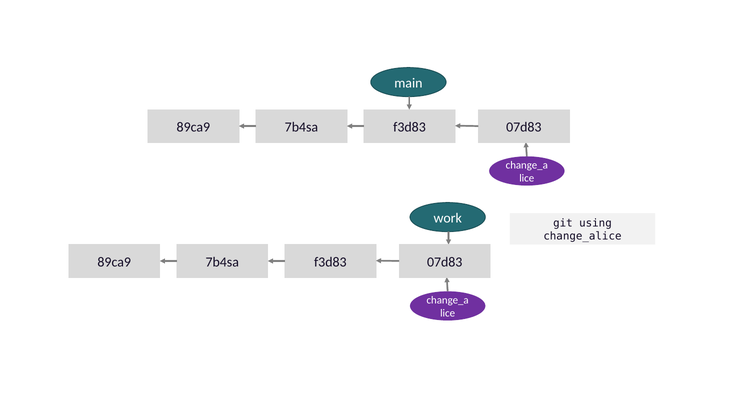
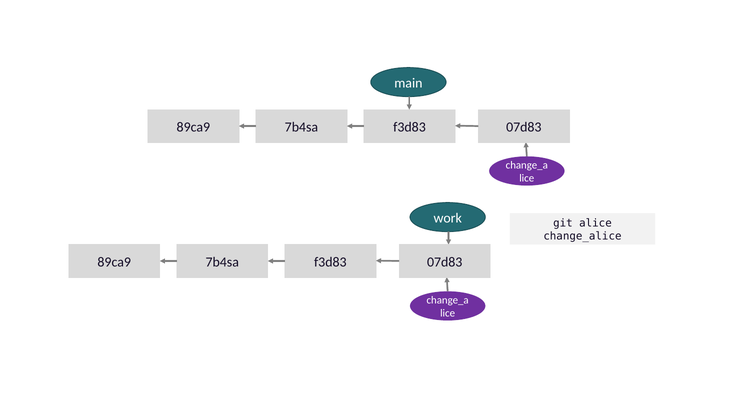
using: using -> alice
